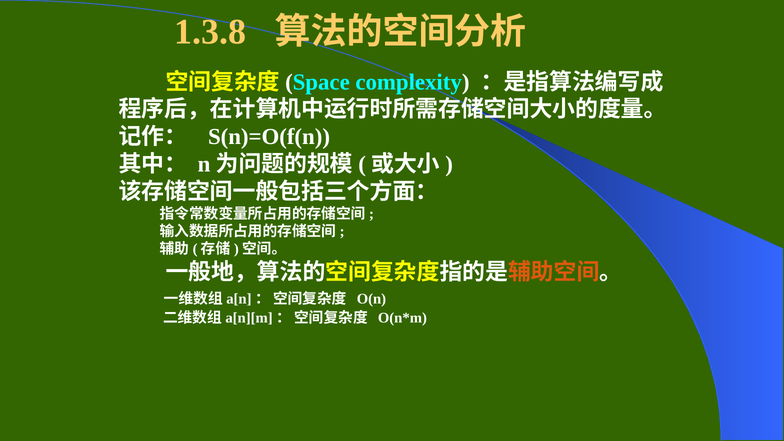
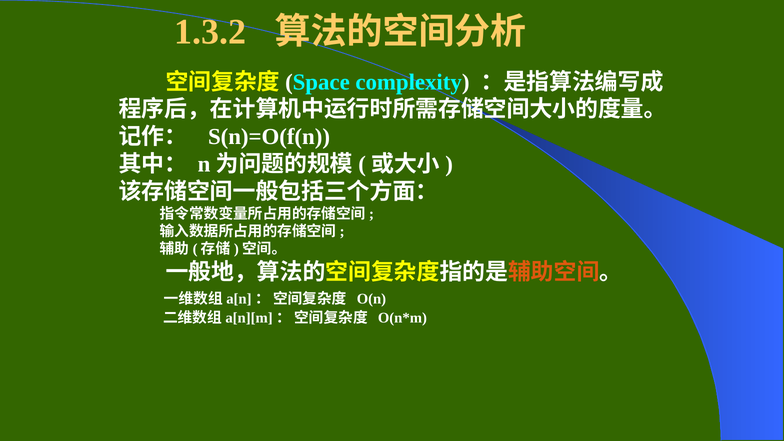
1.3.8: 1.3.8 -> 1.3.2
